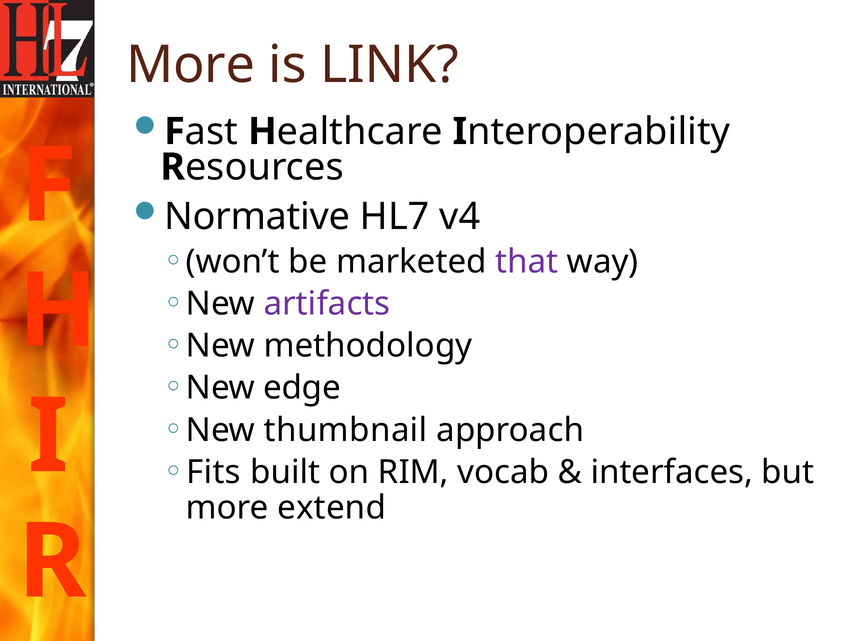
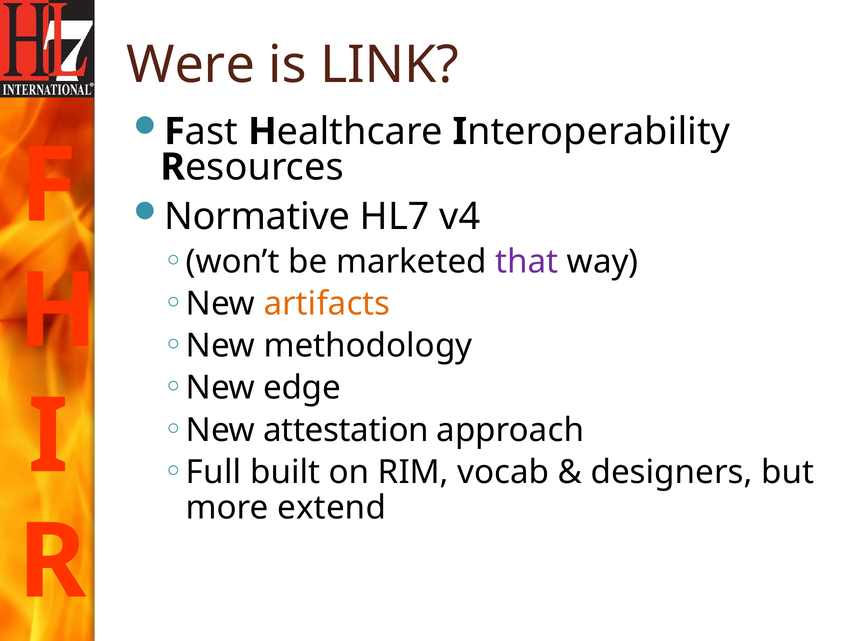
More at (191, 65): More -> Were
artifacts colour: purple -> orange
thumbnail: thumbnail -> attestation
Fits: Fits -> Full
interfaces: interfaces -> designers
